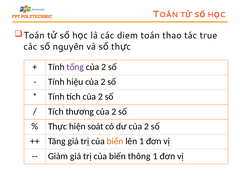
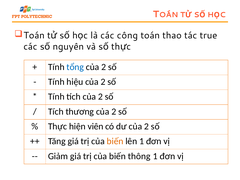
diem: diem -> công
tổng colour: purple -> blue
soát: soát -> viên
